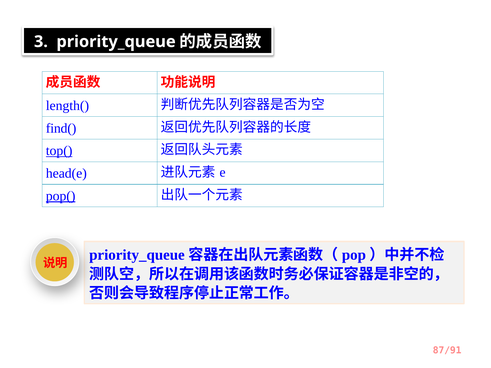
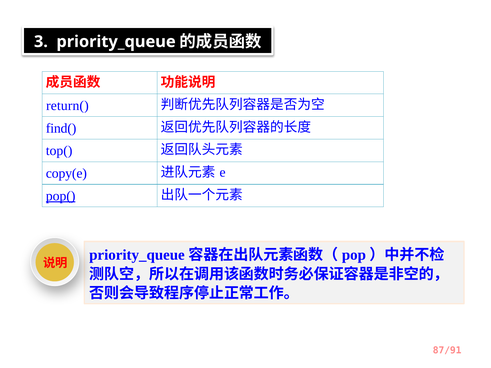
length(: length( -> return(
top( underline: present -> none
head(e: head(e -> copy(e
